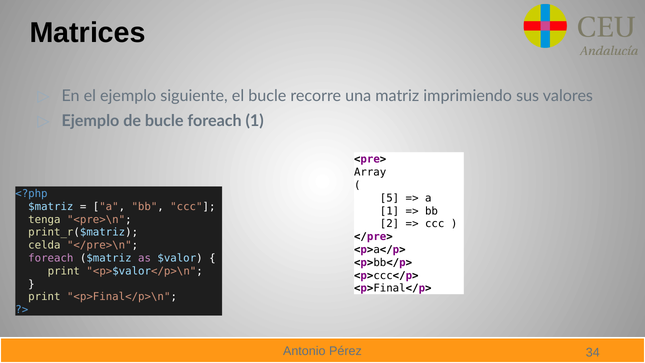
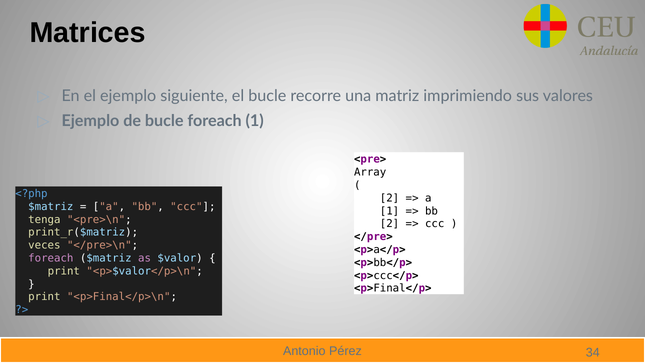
5 at (390, 198): 5 -> 2
celda: celda -> veces
